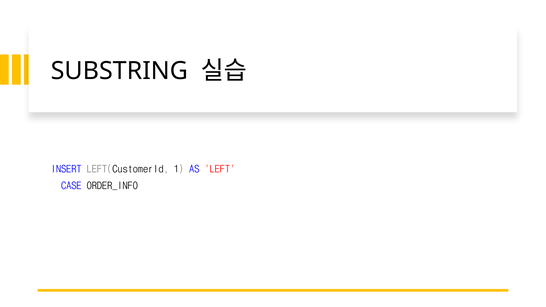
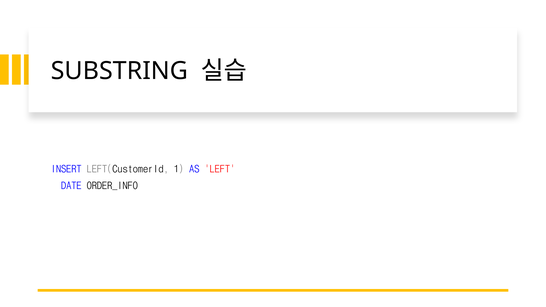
CASE: CASE -> DATE
